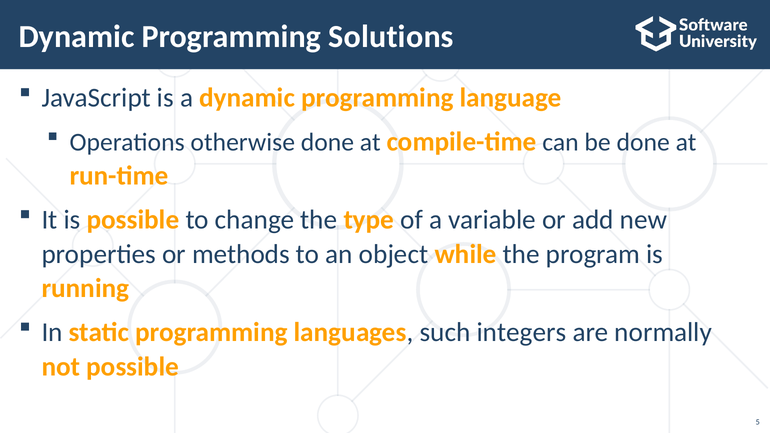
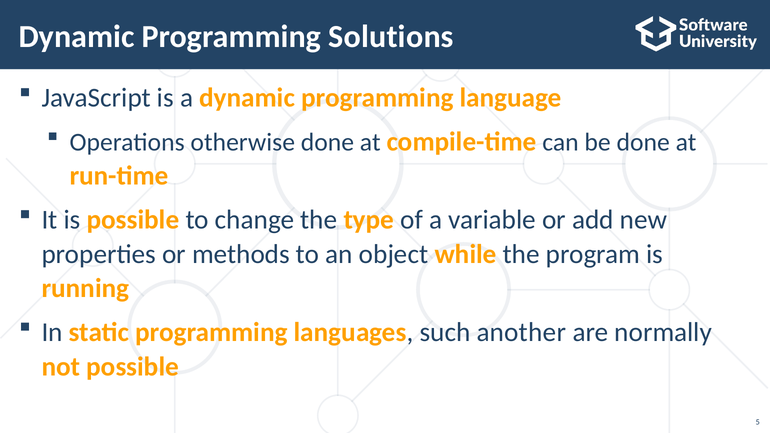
integers: integers -> another
